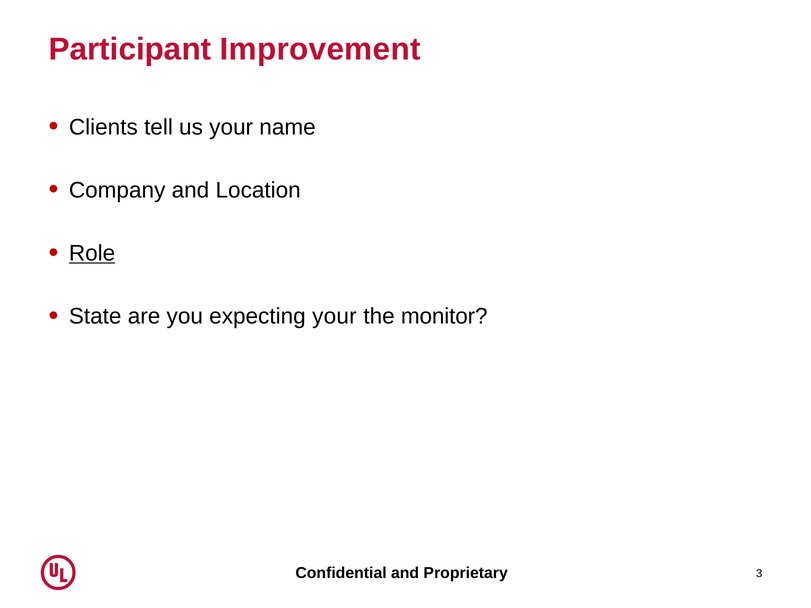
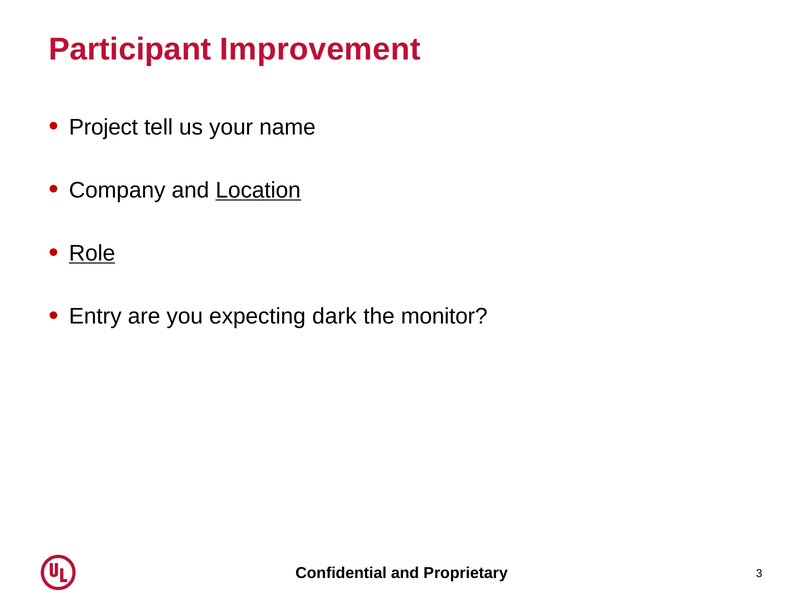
Clients: Clients -> Project
Location underline: none -> present
State: State -> Entry
expecting your: your -> dark
